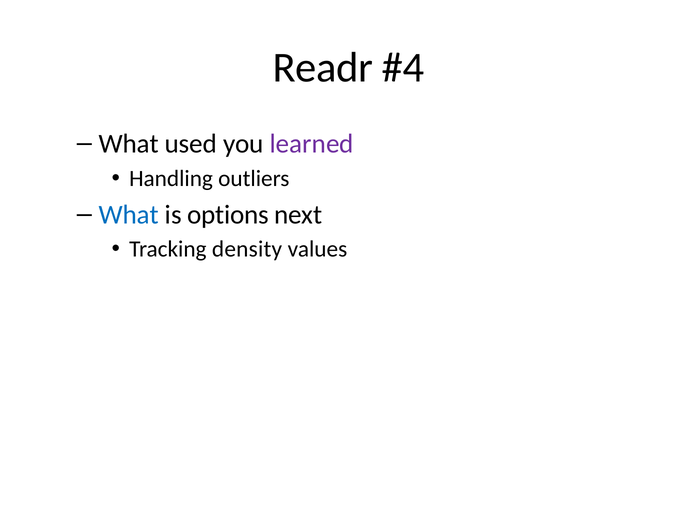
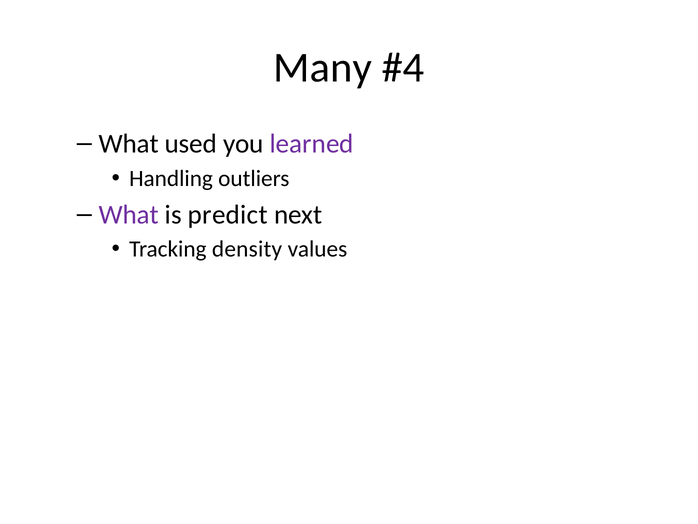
Readr: Readr -> Many
What at (129, 214) colour: blue -> purple
options: options -> predict
